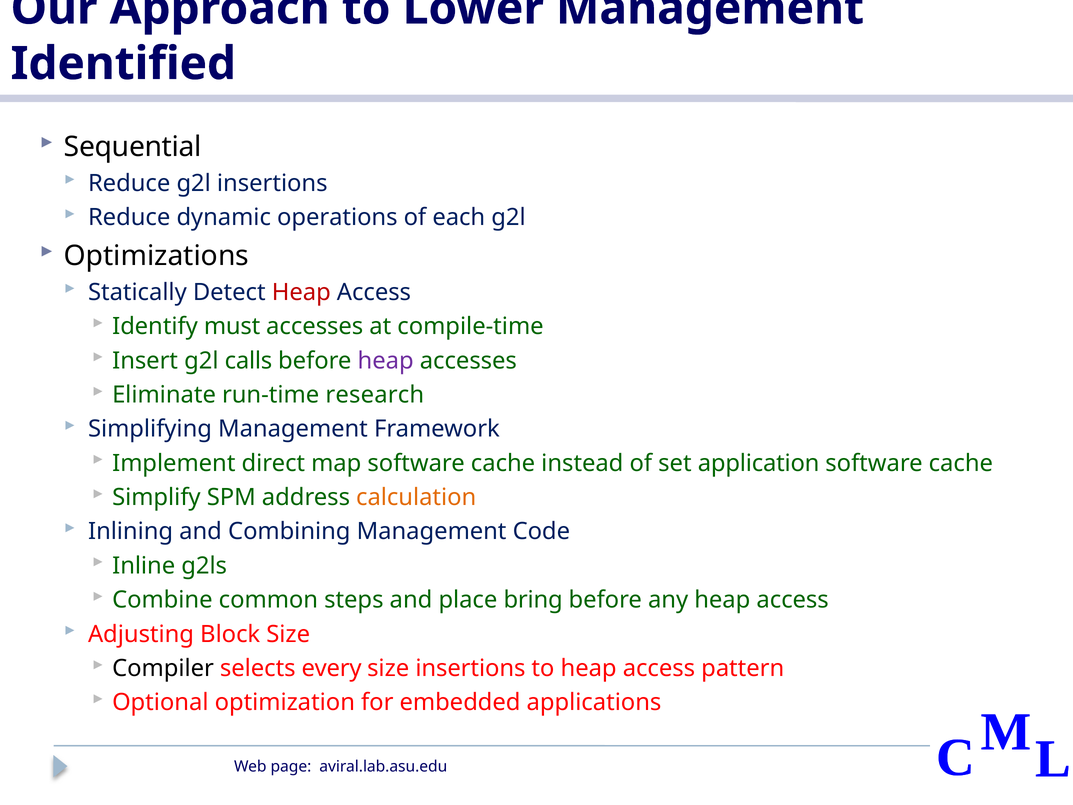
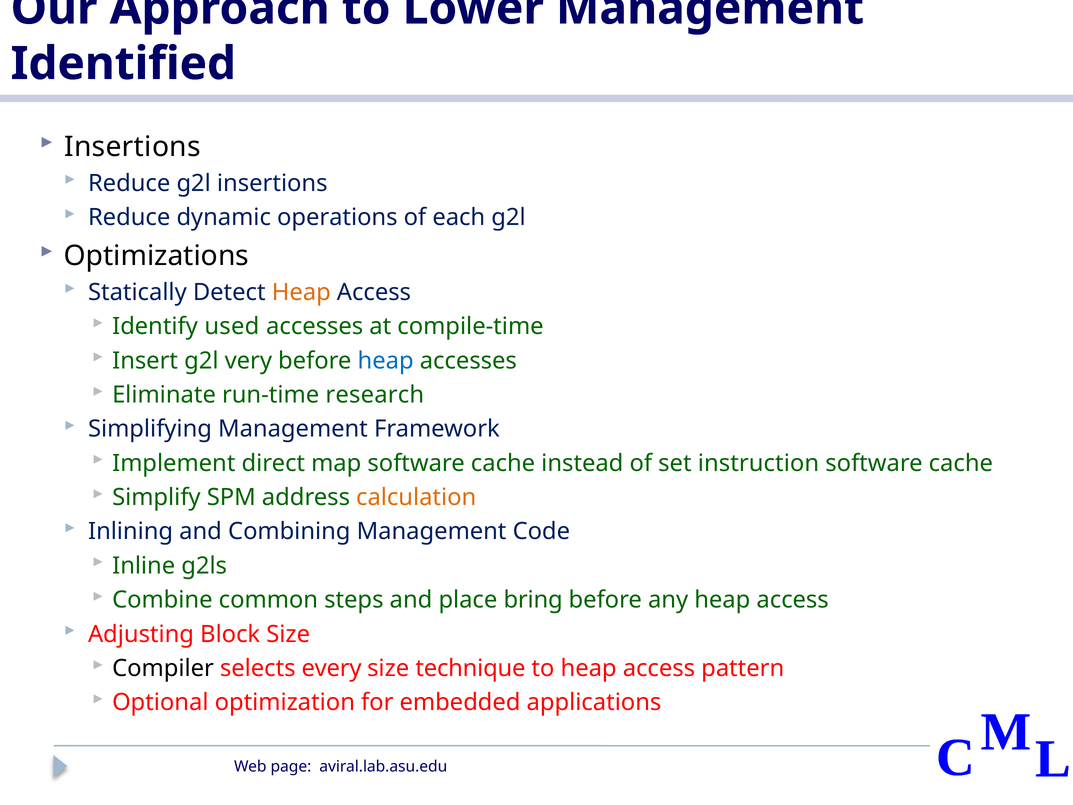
Sequential at (133, 147): Sequential -> Insertions
Heap at (301, 292) colour: red -> orange
must: must -> used
calls: calls -> very
heap at (386, 361) colour: purple -> blue
application: application -> instruction
size insertions: insertions -> technique
